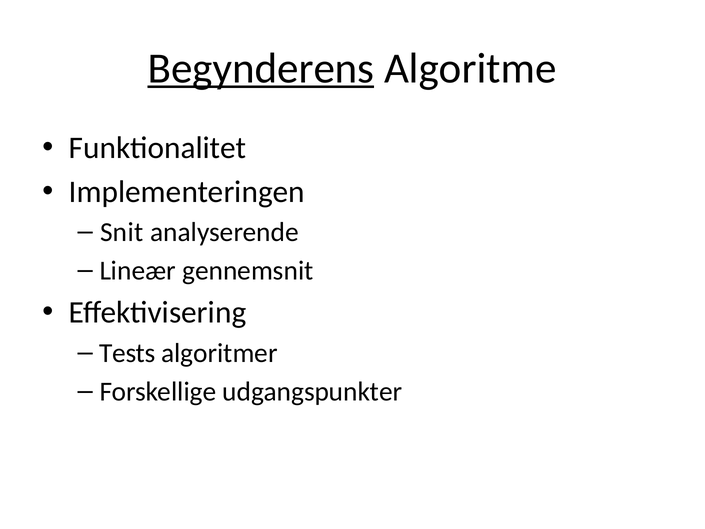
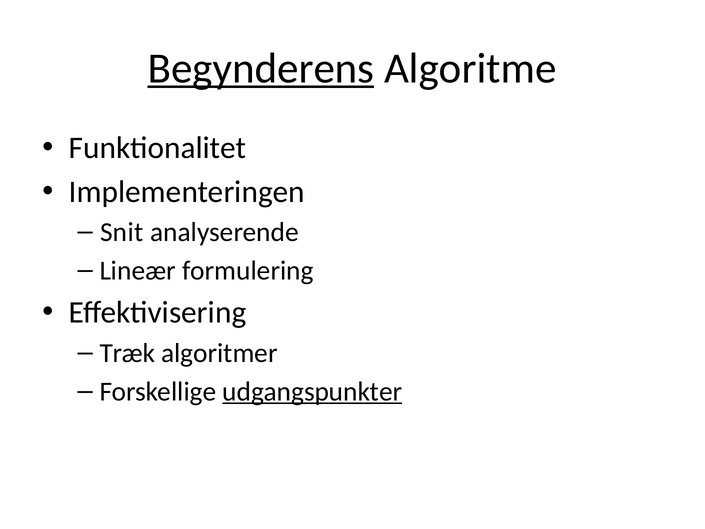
gennemsnit: gennemsnit -> formulering
Tests: Tests -> Træk
udgangspunkter underline: none -> present
